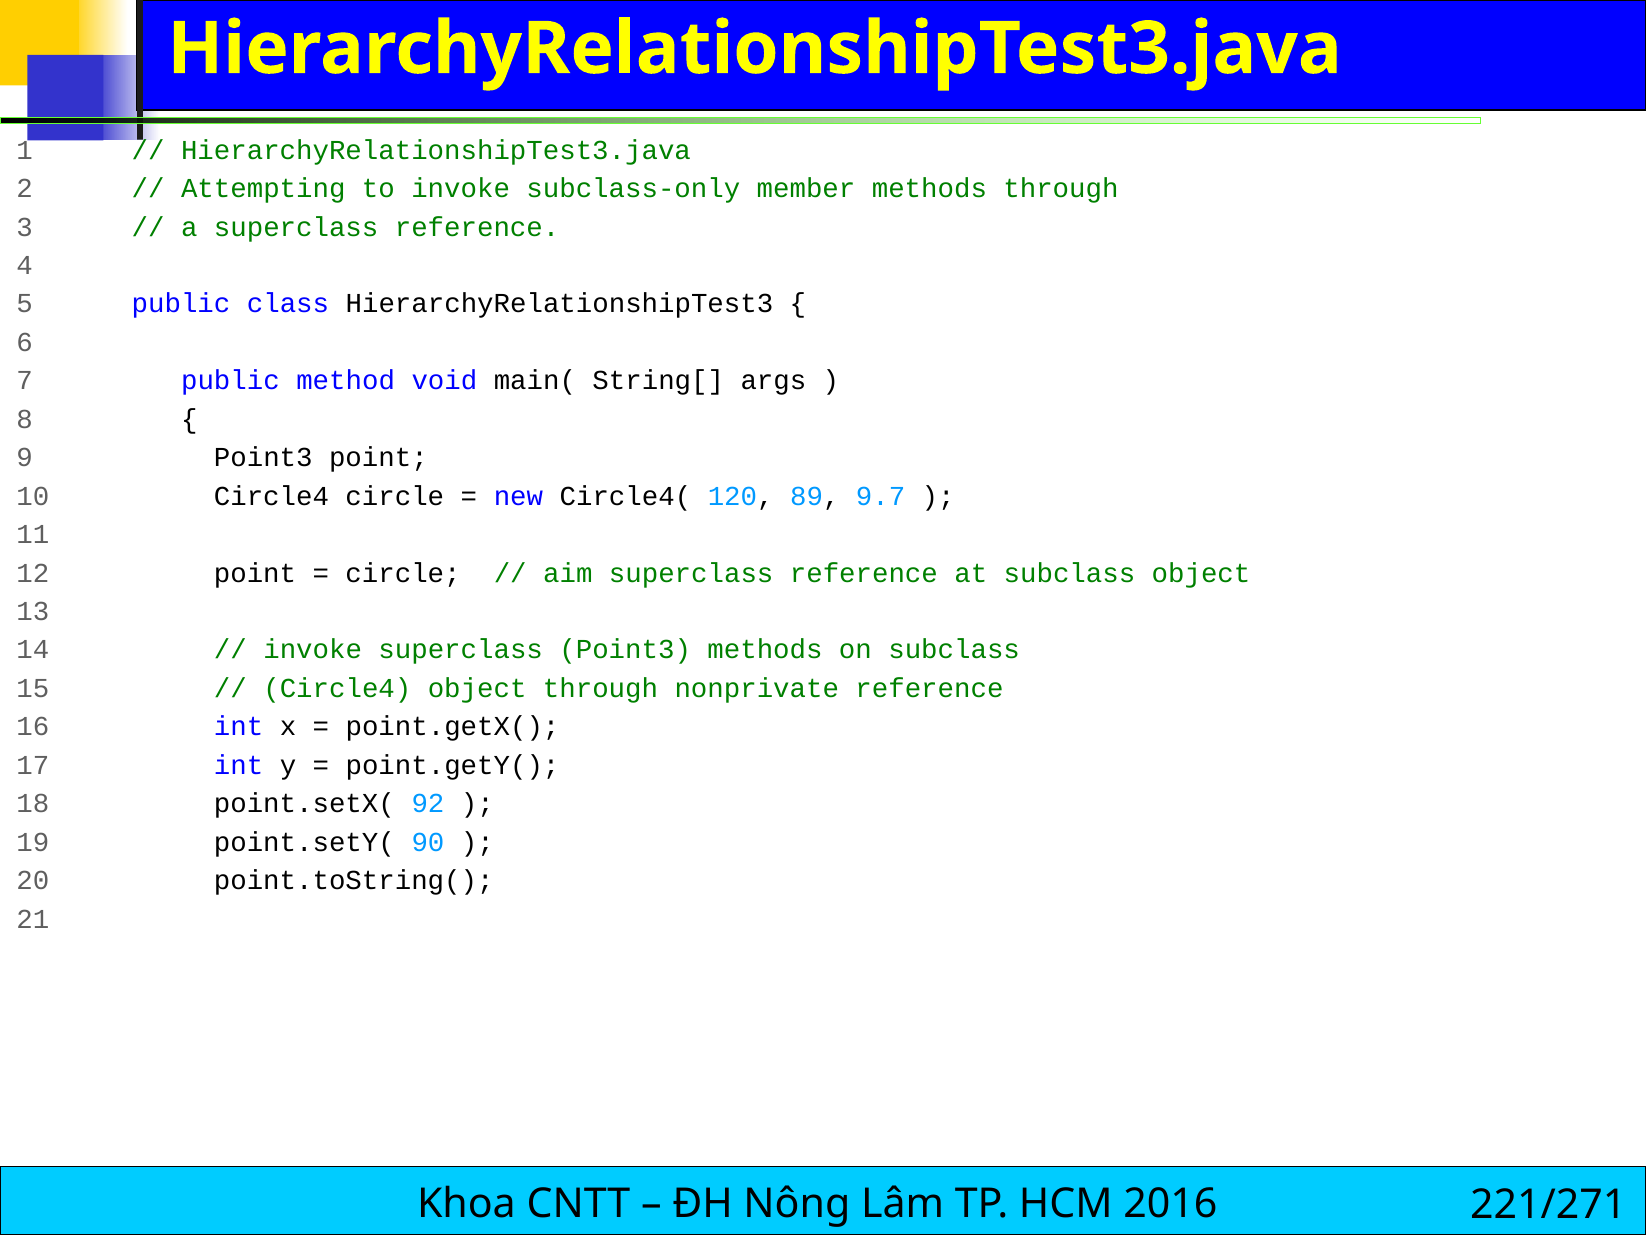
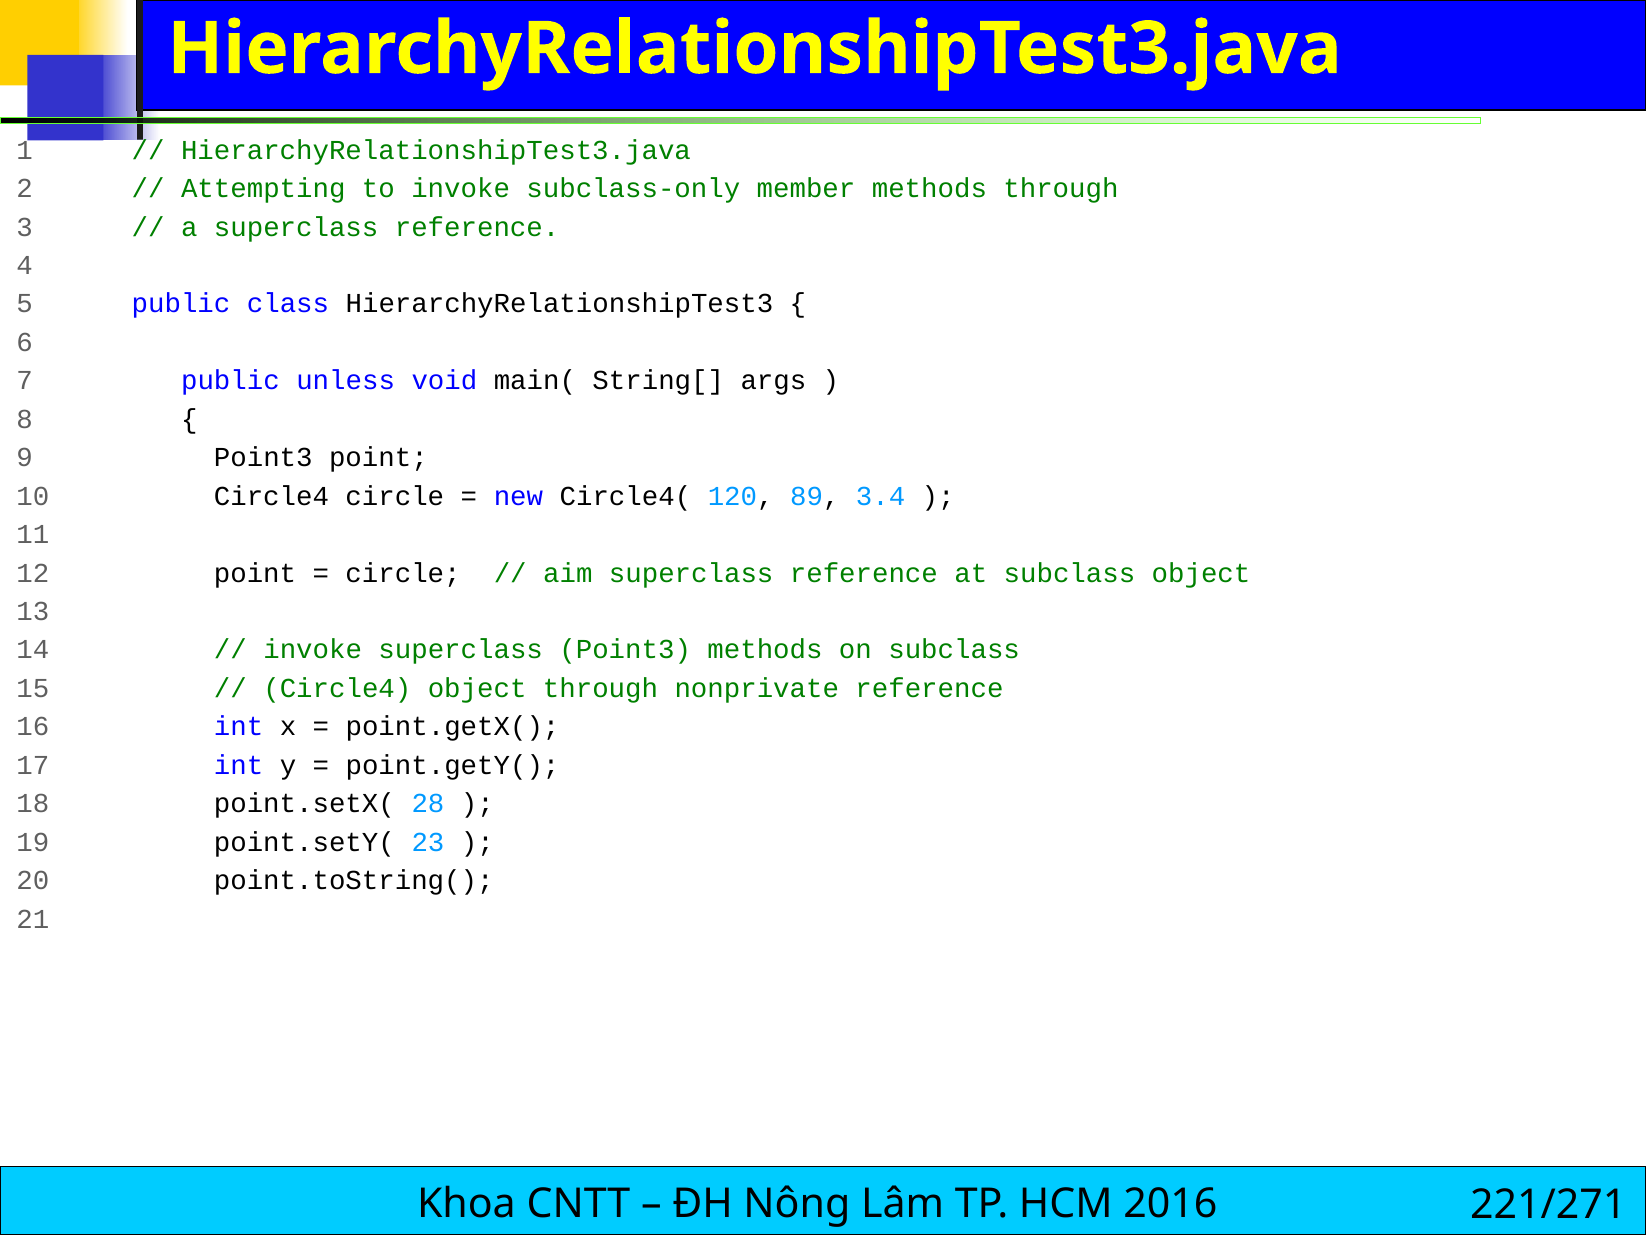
method: method -> unless
9.7: 9.7 -> 3.4
92: 92 -> 28
90: 90 -> 23
